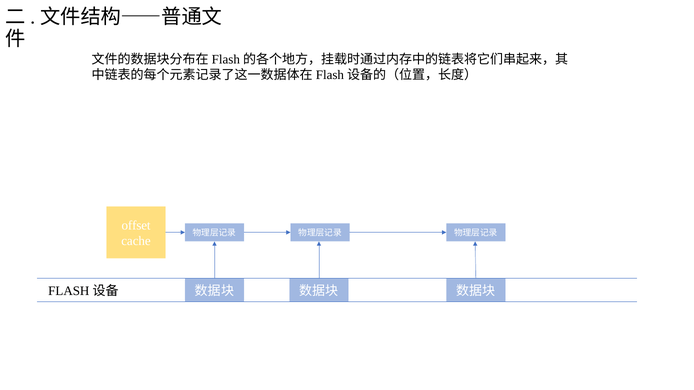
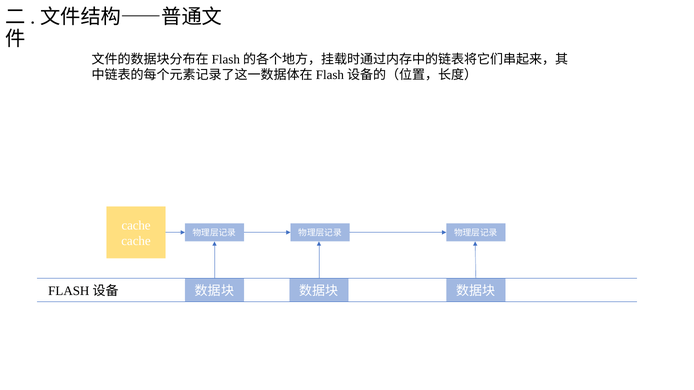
offset at (136, 226): offset -> cache
